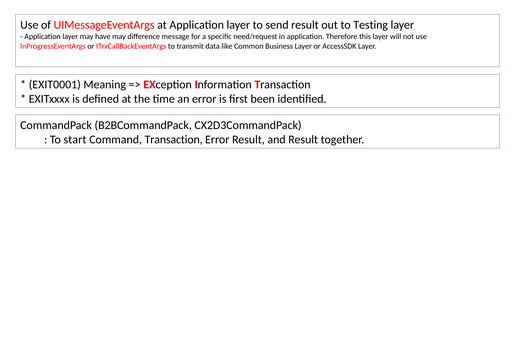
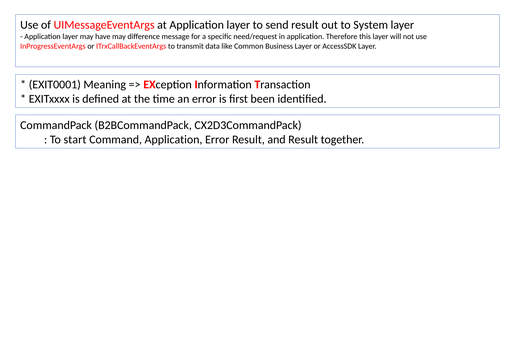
Testing: Testing -> System
Command Transaction: Transaction -> Application
